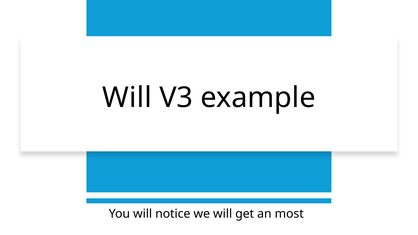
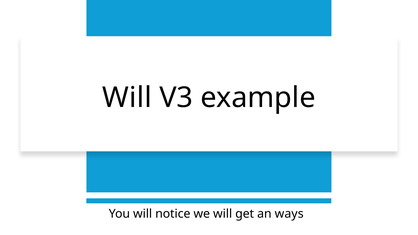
most: most -> ways
